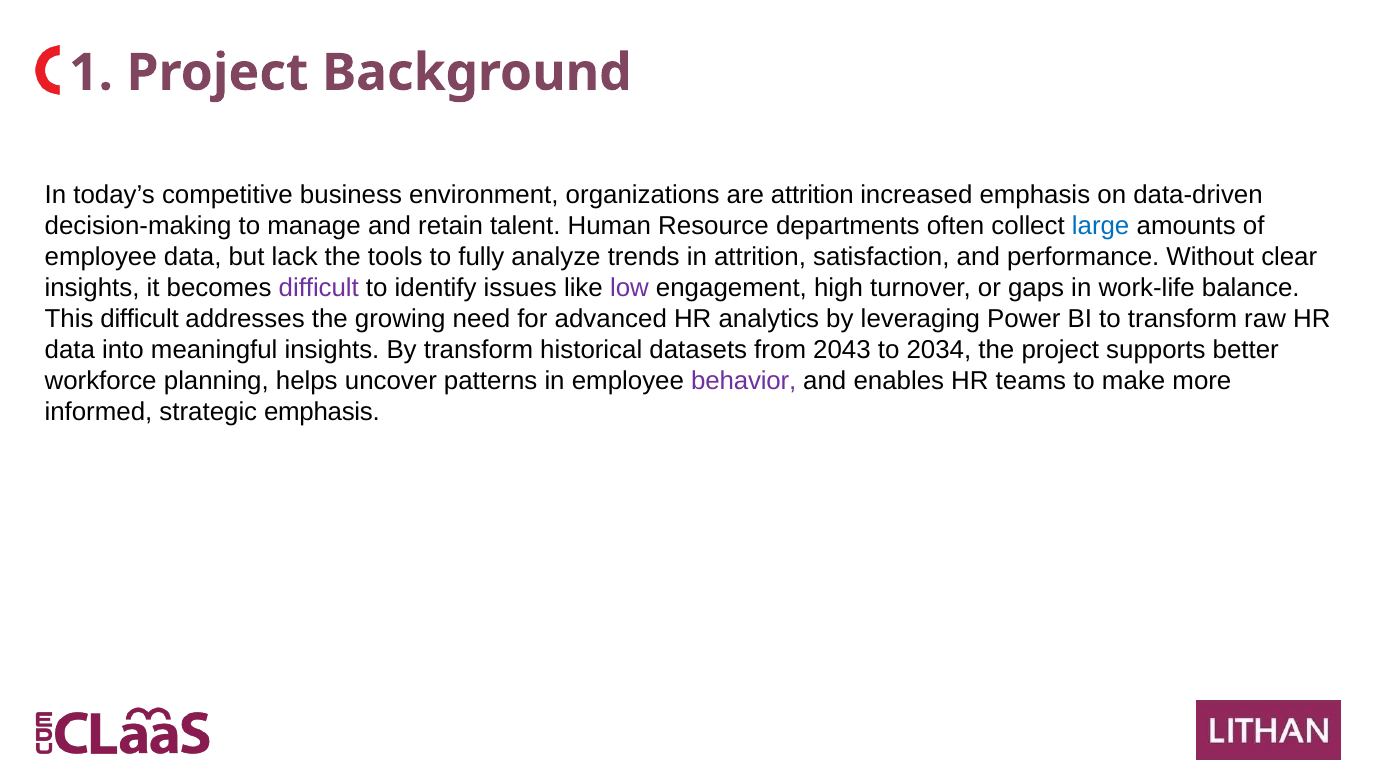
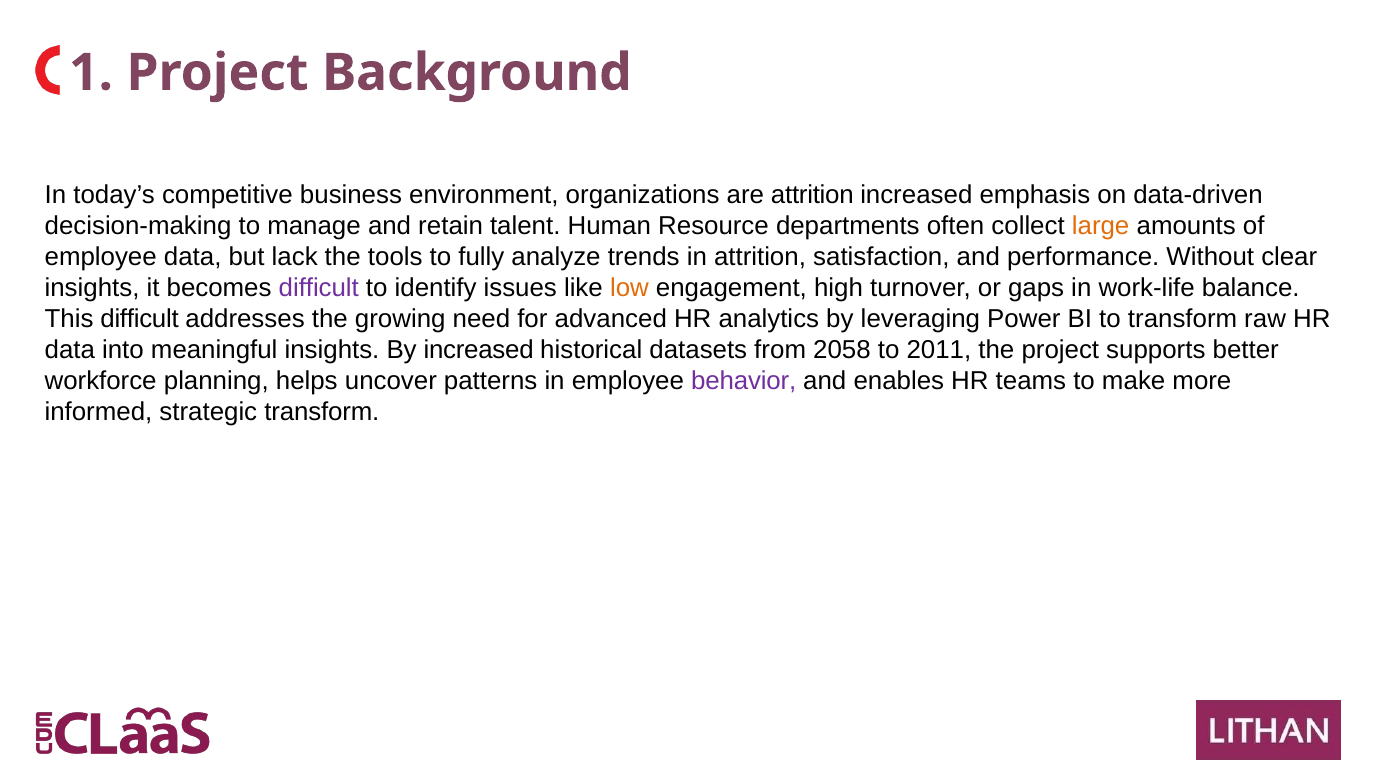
large colour: blue -> orange
low colour: purple -> orange
By transform: transform -> increased
2043: 2043 -> 2058
2034: 2034 -> 2011
strategic emphasis: emphasis -> transform
